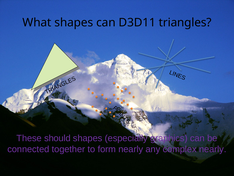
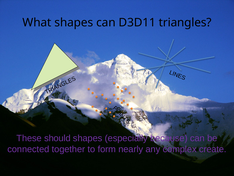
graphics: graphics -> because
complex nearly: nearly -> create
